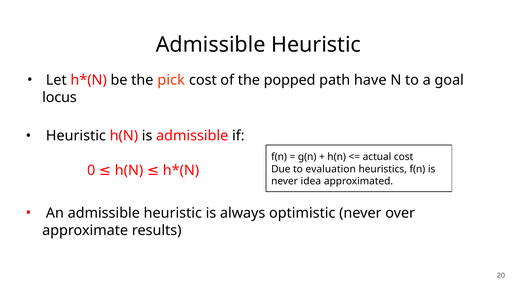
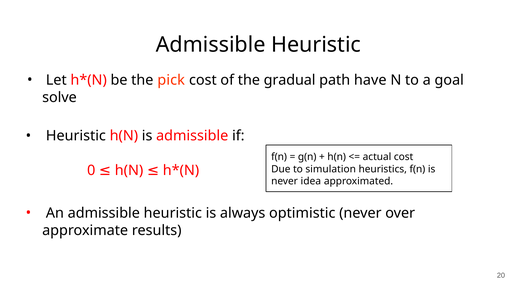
popped: popped -> gradual
locus: locus -> solve
evaluation: evaluation -> simulation
